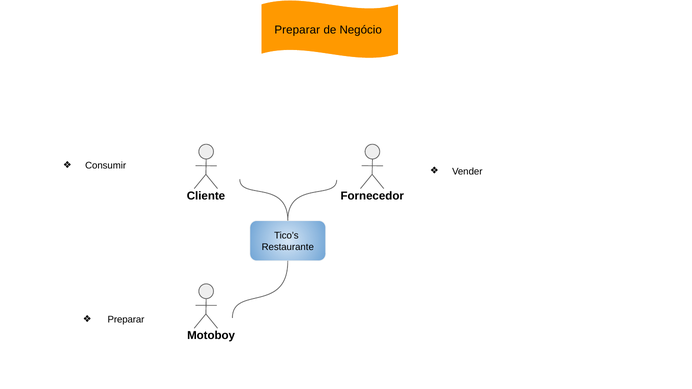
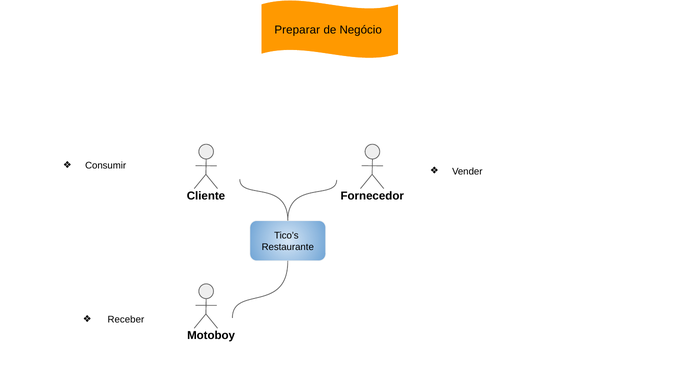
Preparar at (126, 320): Preparar -> Receber
